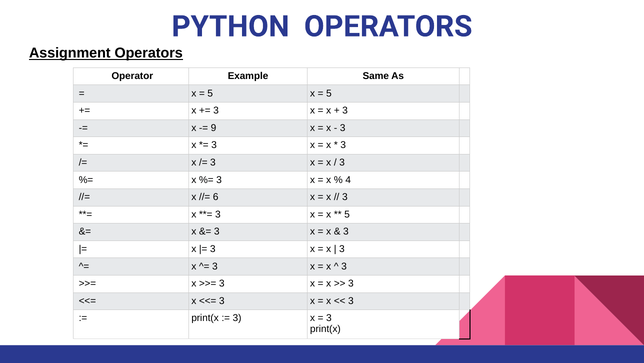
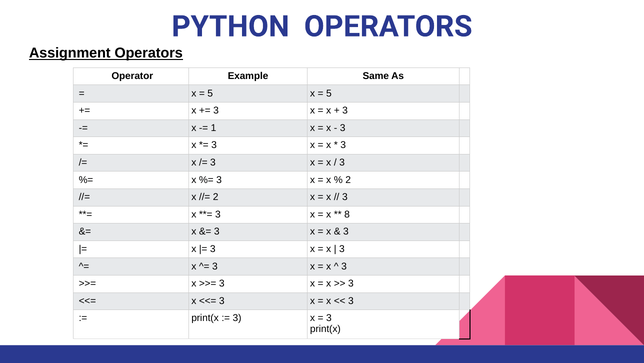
9: 9 -> 1
4 at (348, 179): 4 -> 2
6 at (216, 197): 6 -> 2
5 at (347, 214): 5 -> 8
